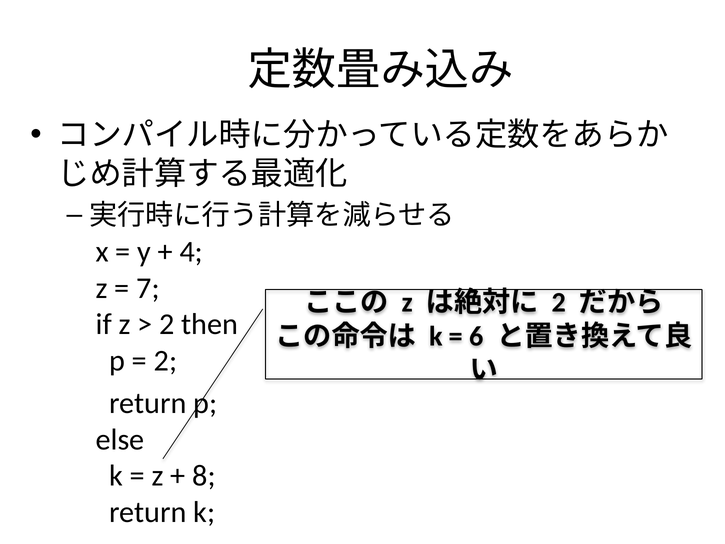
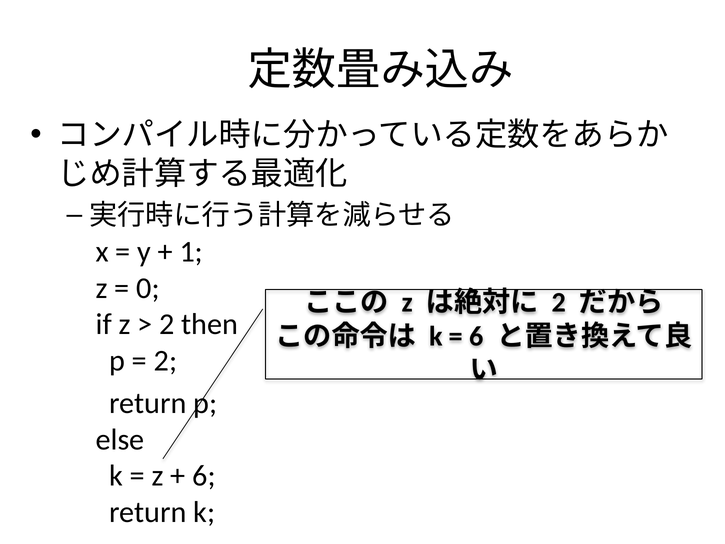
4: 4 -> 1
7: 7 -> 0
8 at (204, 476): 8 -> 6
